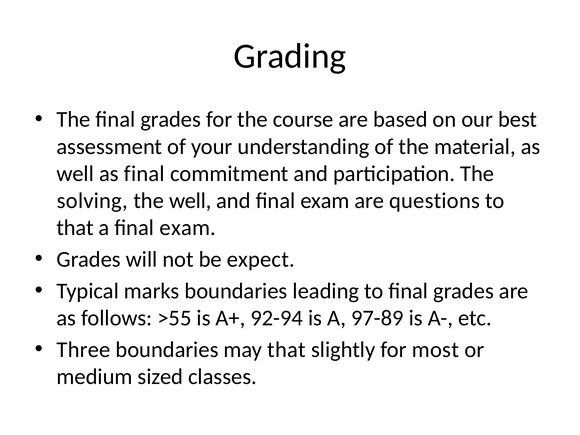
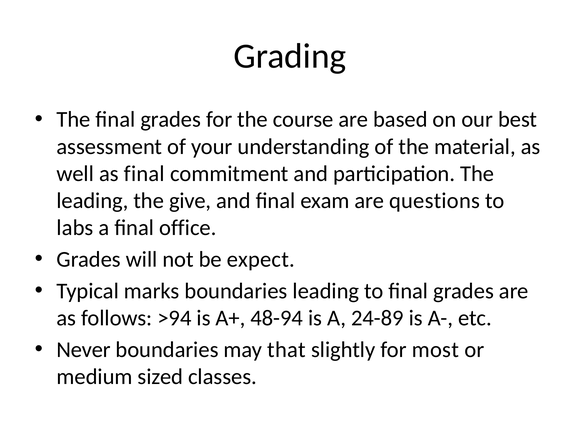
solving at (92, 201): solving -> leading
the well: well -> give
that at (75, 228): that -> labs
a final exam: exam -> office
>55: >55 -> >94
92-94: 92-94 -> 48-94
97-89: 97-89 -> 24-89
Three: Three -> Never
